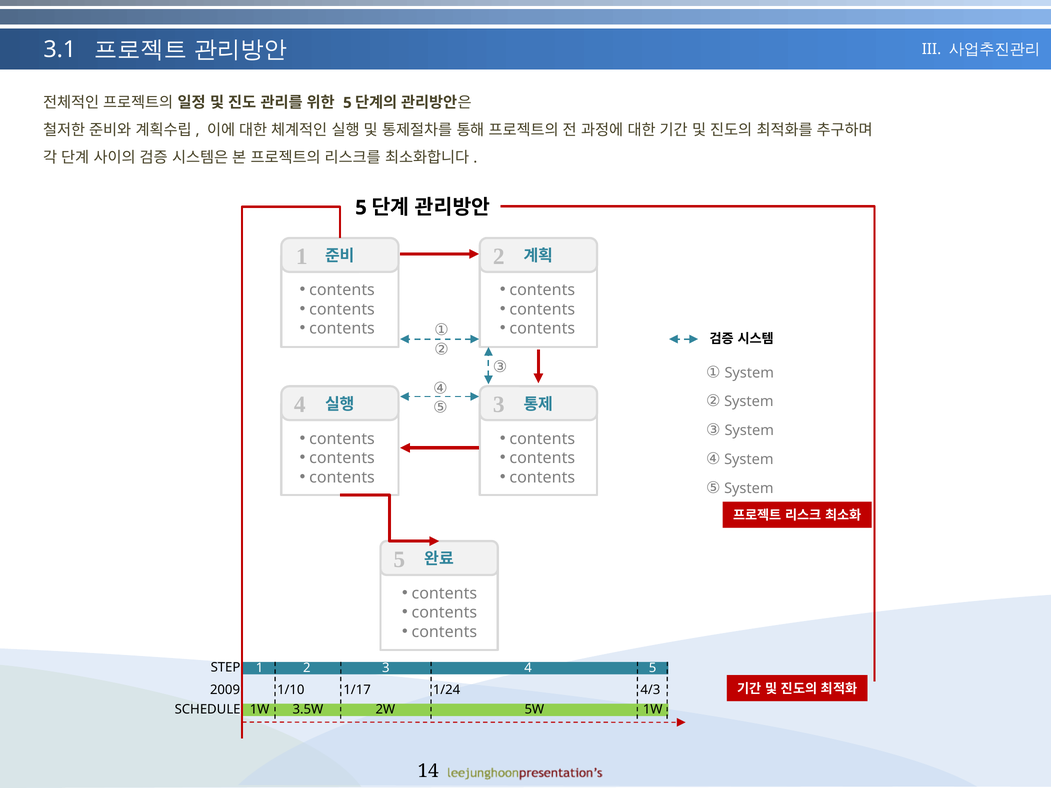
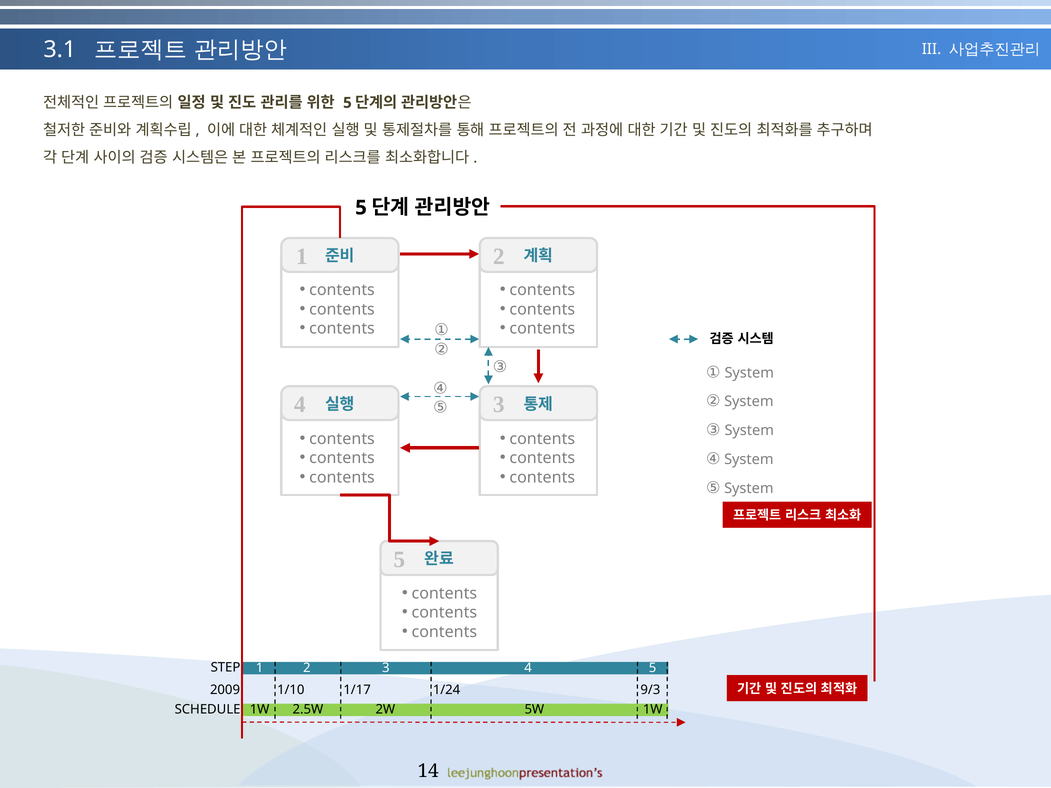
4/3: 4/3 -> 9/3
3.5W: 3.5W -> 2.5W
